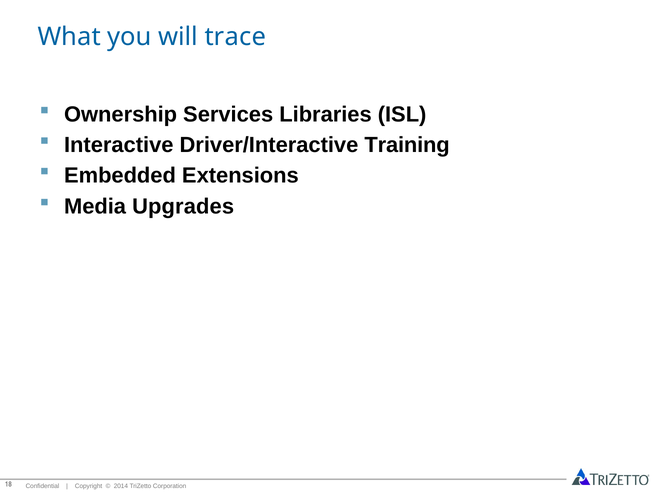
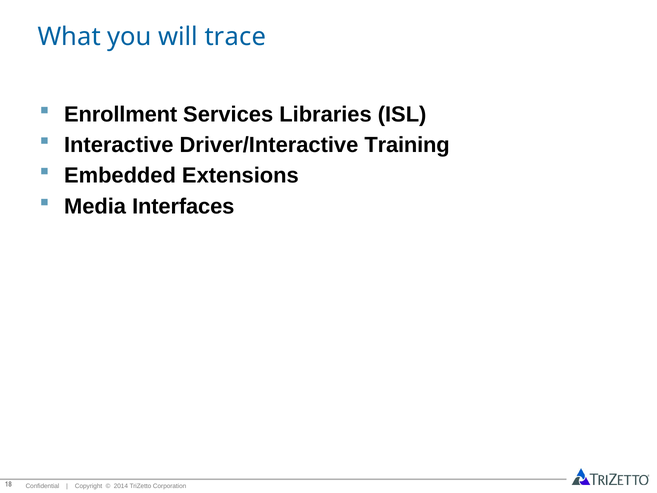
Ownership: Ownership -> Enrollment
Upgrades: Upgrades -> Interfaces
